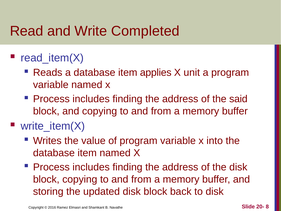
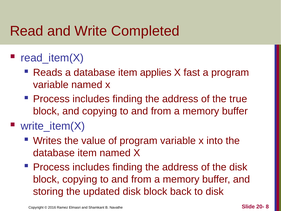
unit: unit -> fast
said: said -> true
